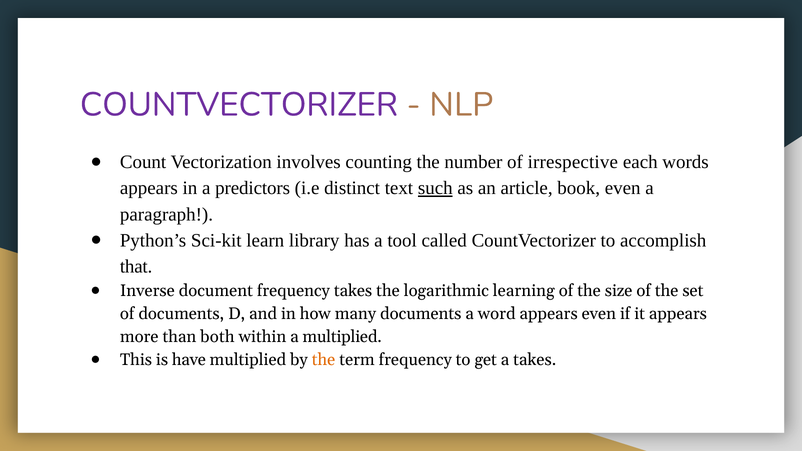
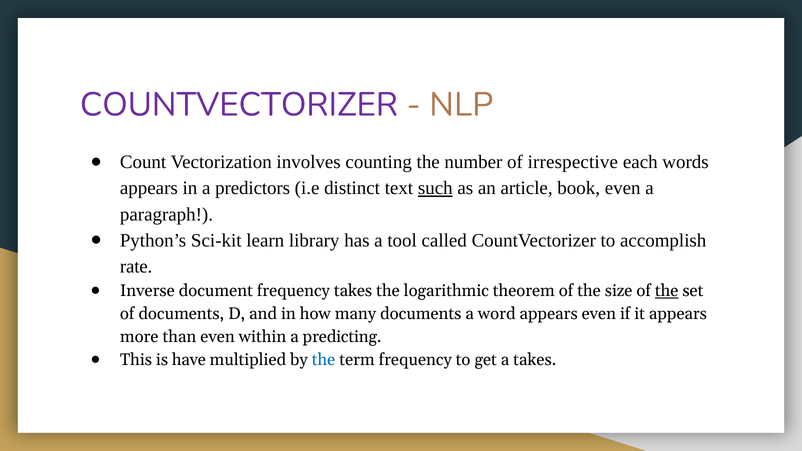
that: that -> rate
learning: learning -> theorem
the at (667, 291) underline: none -> present
than both: both -> even
a multiplied: multiplied -> predicting
the at (324, 360) colour: orange -> blue
